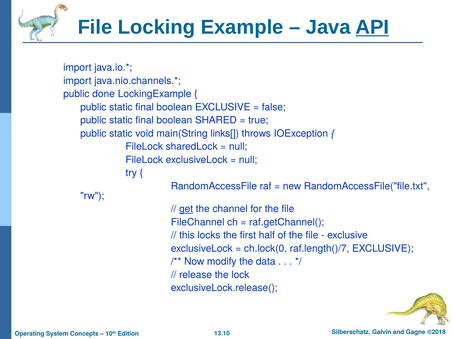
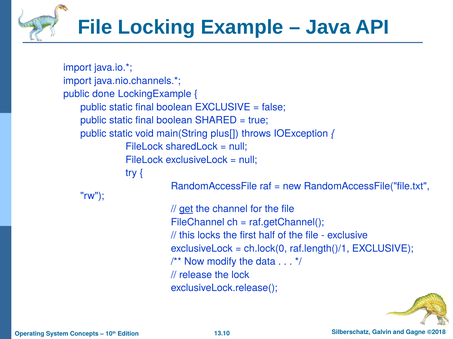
API underline: present -> none
links[: links[ -> plus[
raf.length()/7: raf.length()/7 -> raf.length()/1
